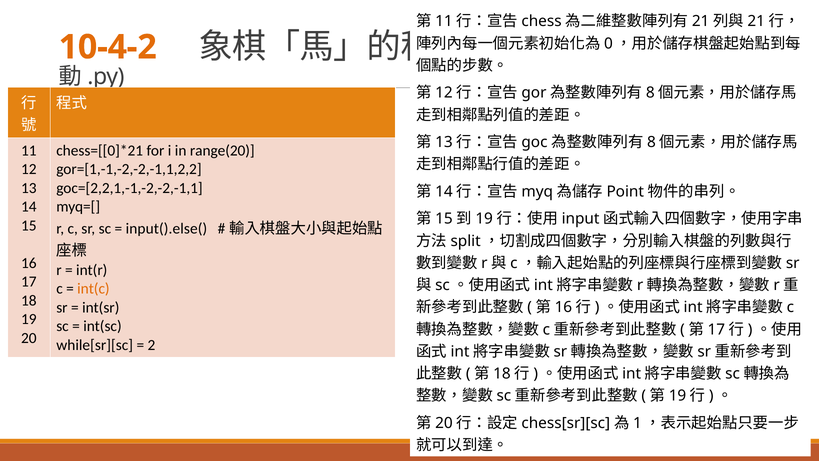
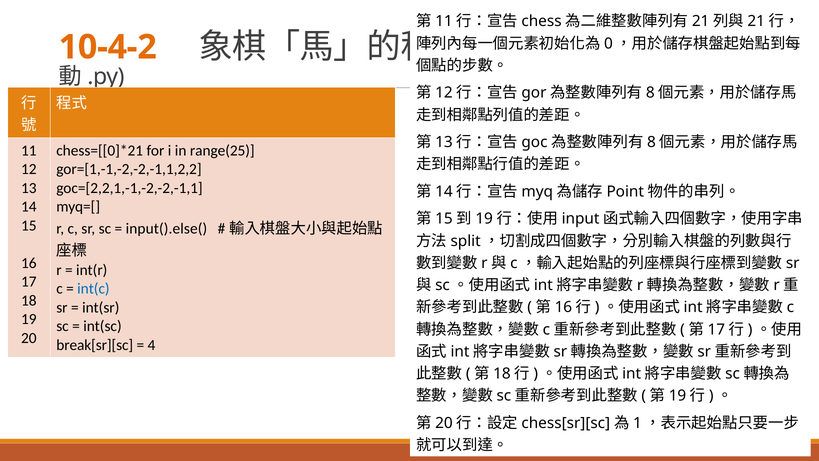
range(20: range(20 -> range(25
int(c colour: orange -> blue
while[sr][sc: while[sr][sc -> break[sr][sc
2: 2 -> 4
